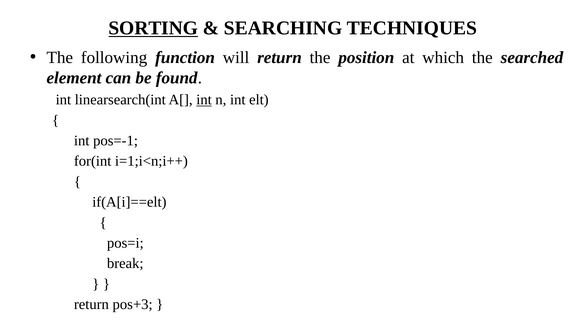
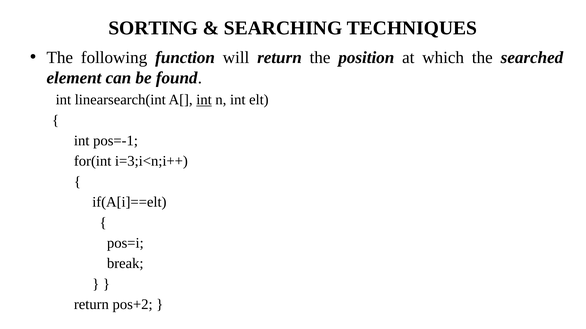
SORTING underline: present -> none
i=1;i<n;i++: i=1;i<n;i++ -> i=3;i<n;i++
pos+3: pos+3 -> pos+2
